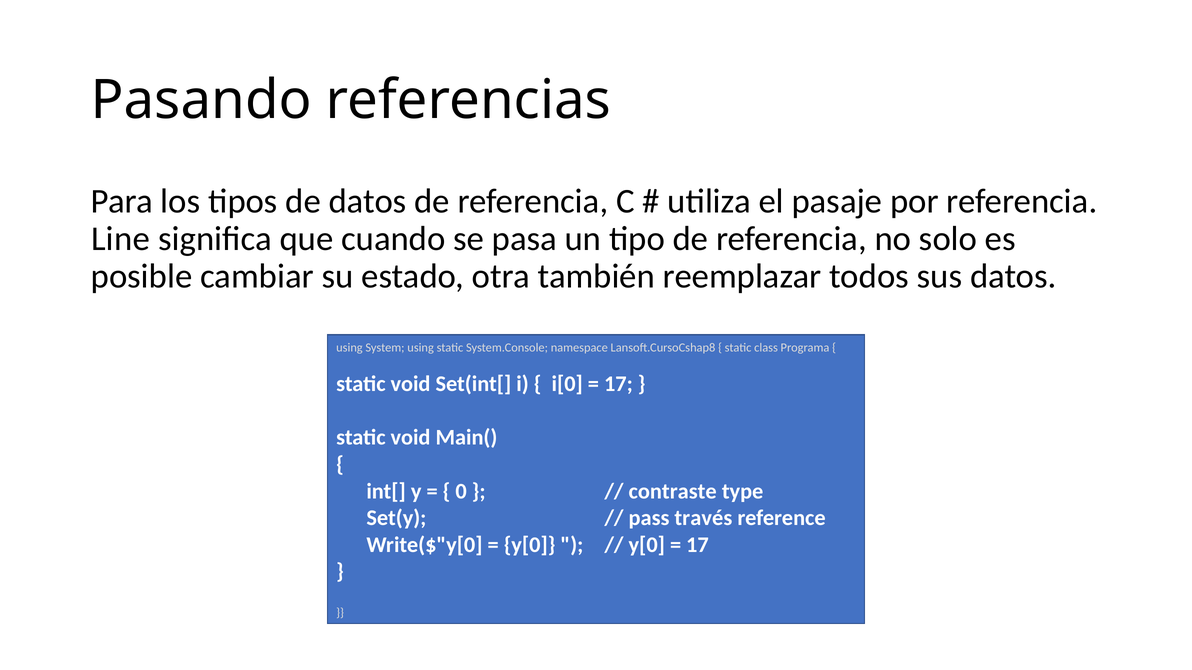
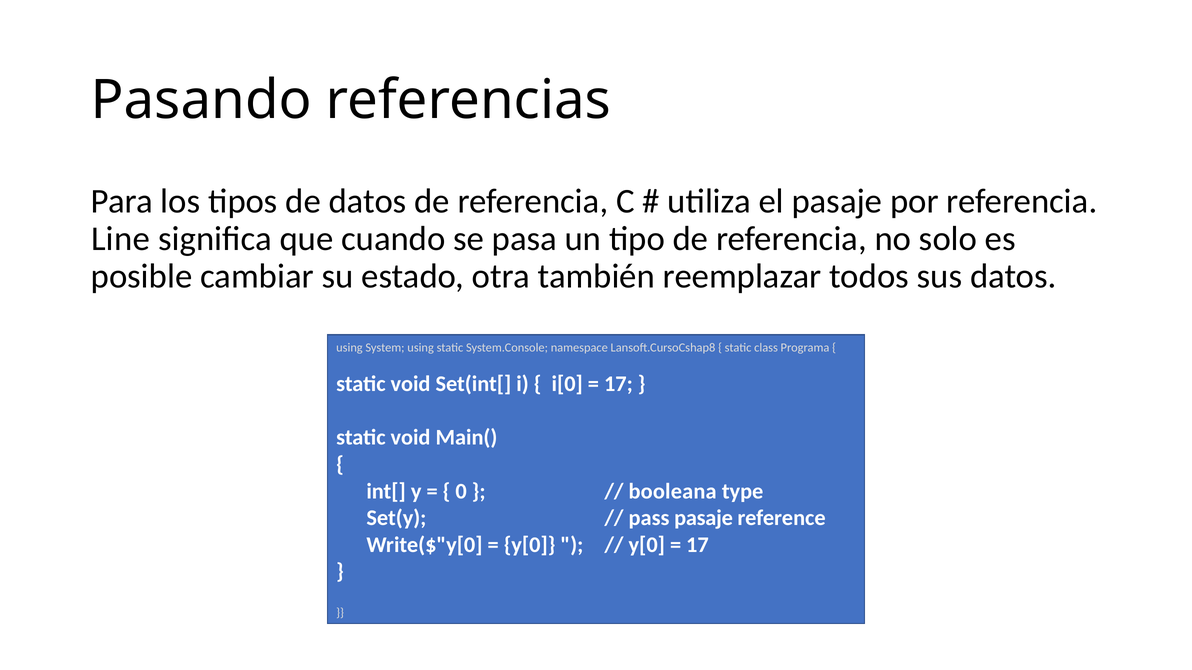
contraste: contraste -> booleana
pass través: través -> pasaje
